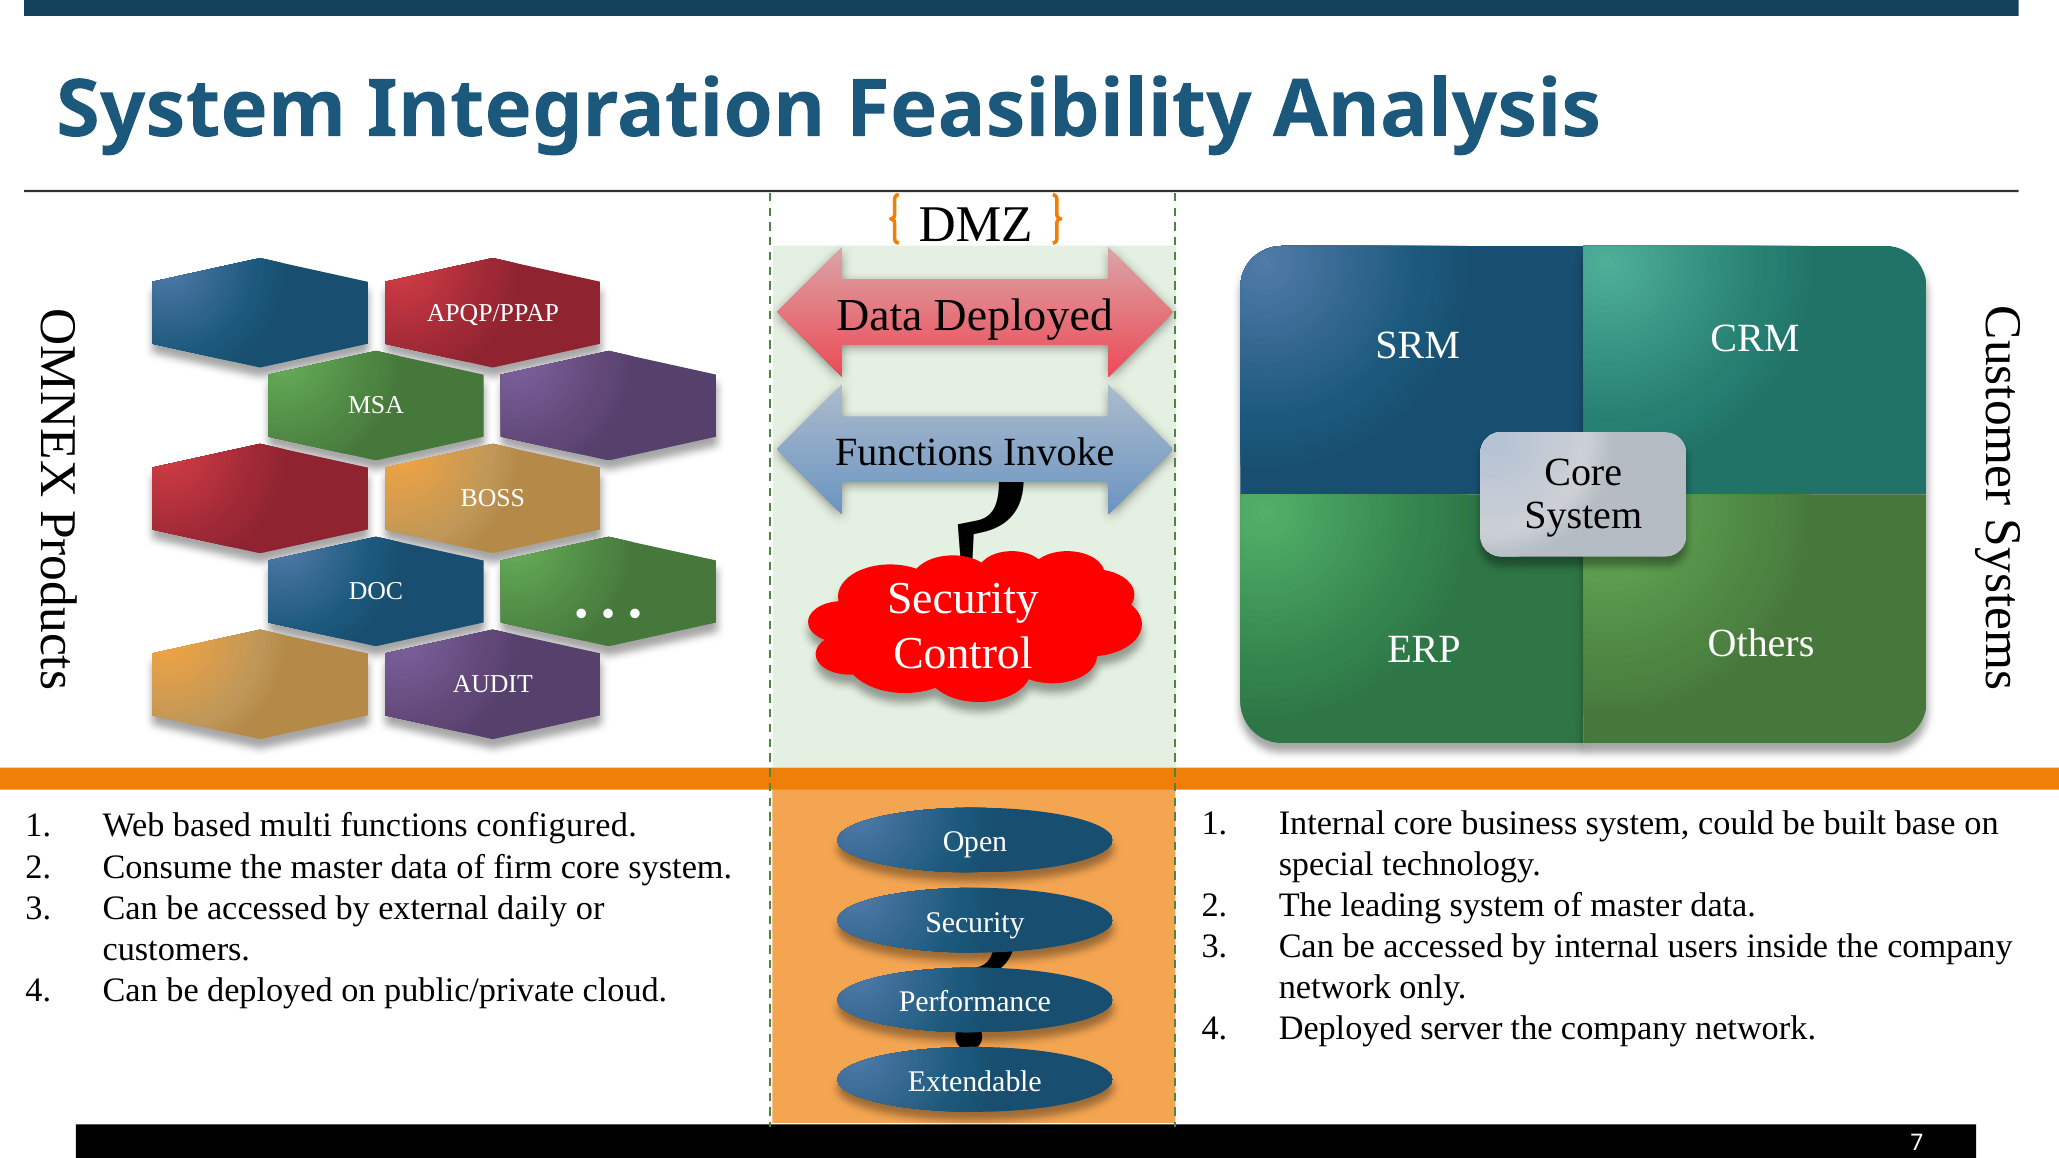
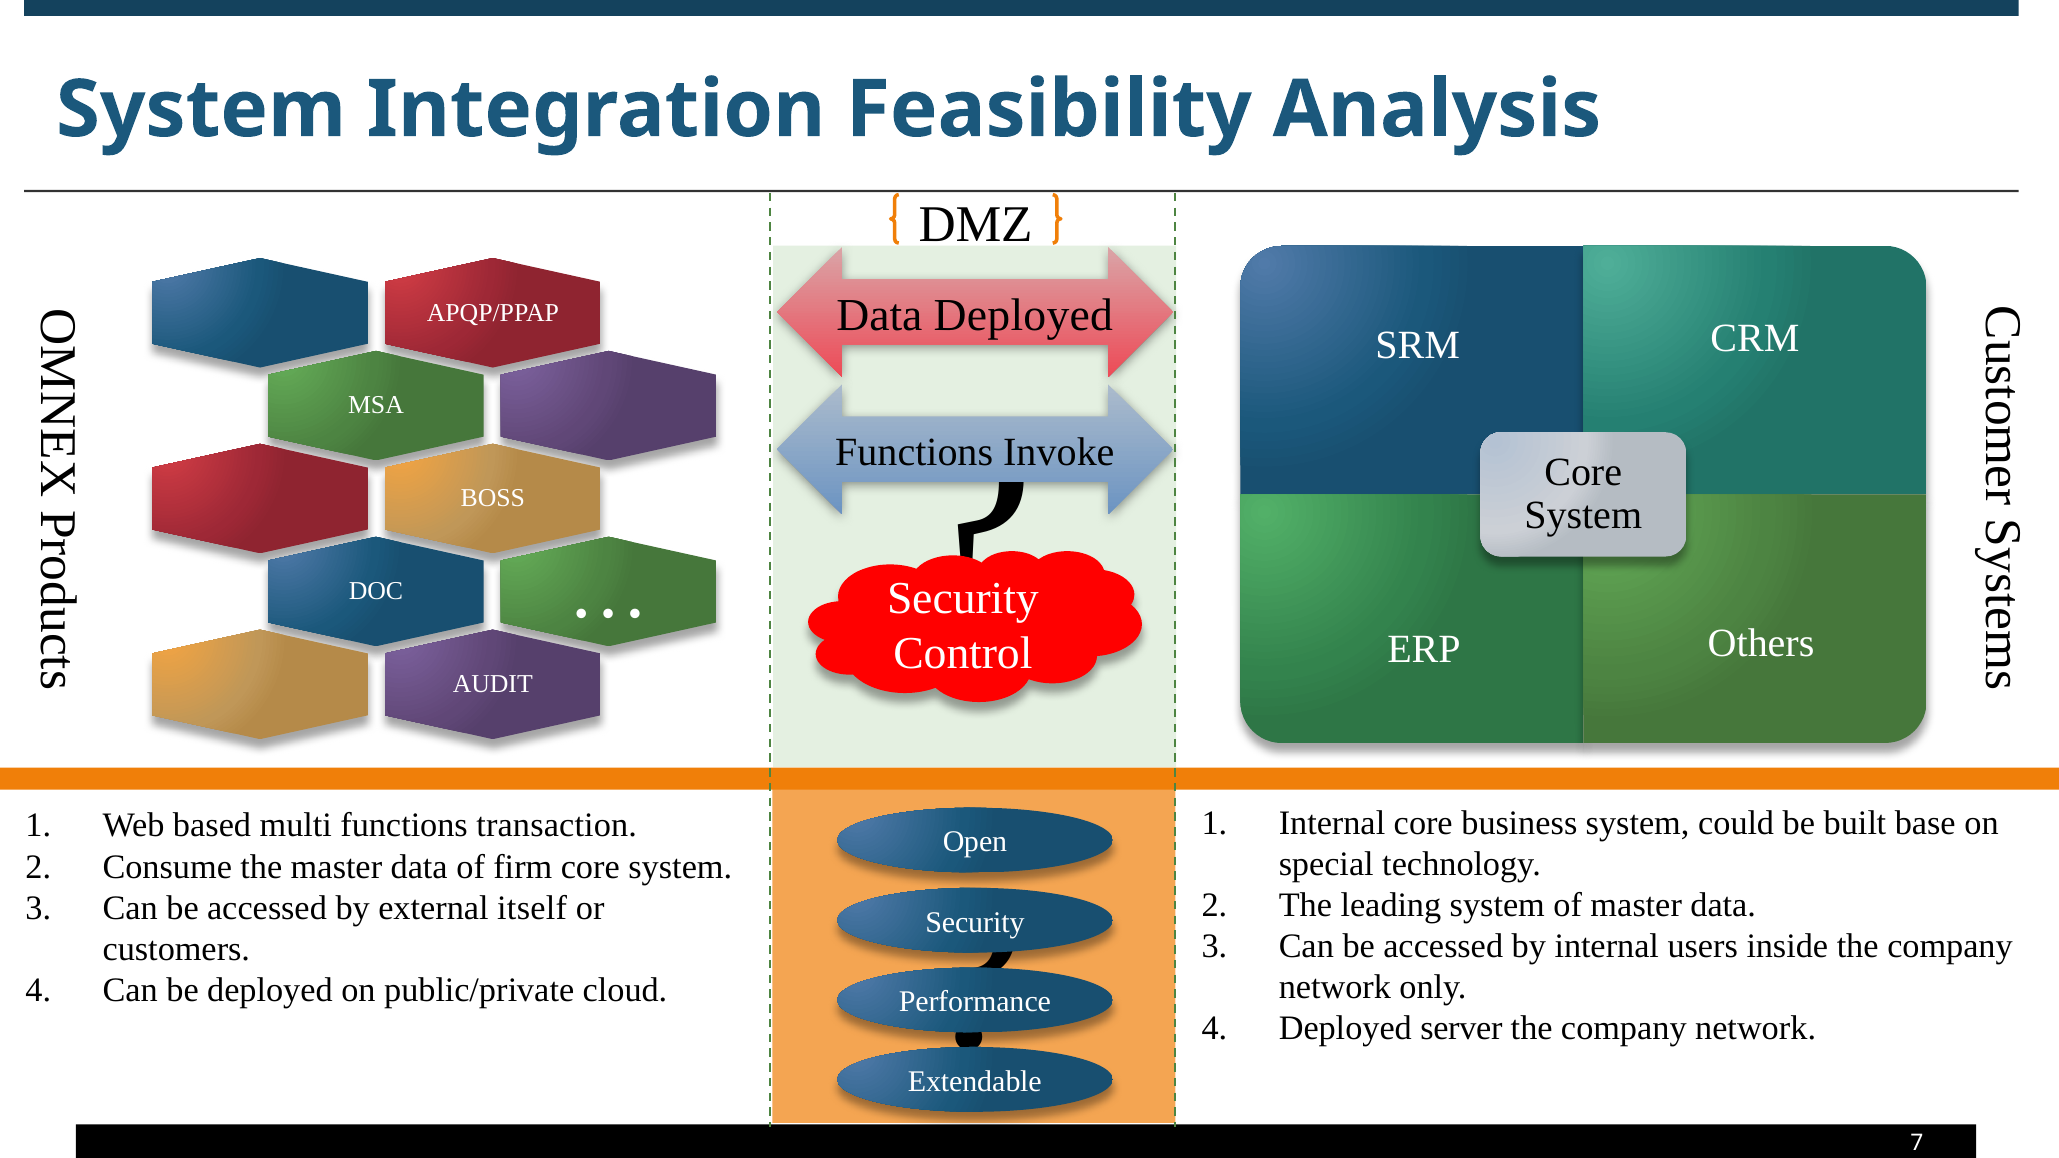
configured: configured -> transaction
daily: daily -> itself
